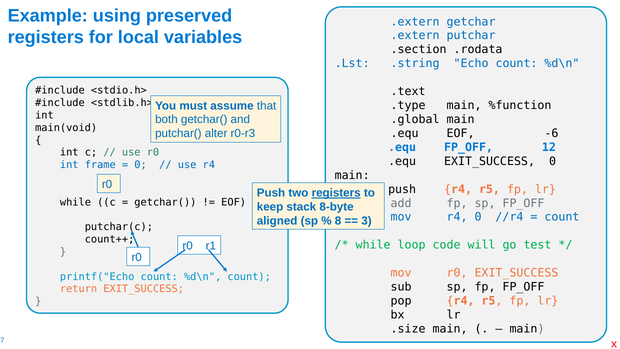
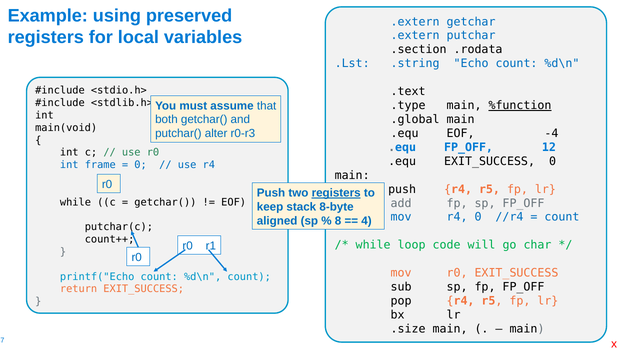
%function underline: none -> present
-6: -6 -> -4
3: 3 -> 4
test: test -> char
